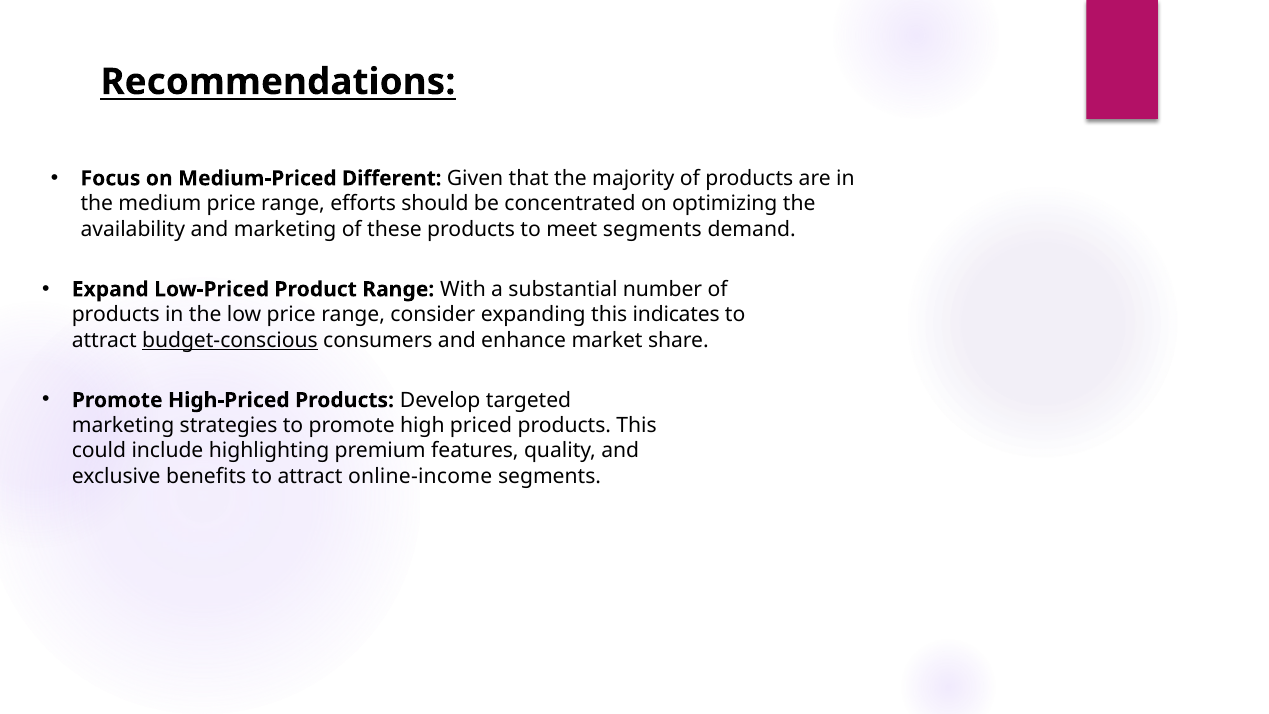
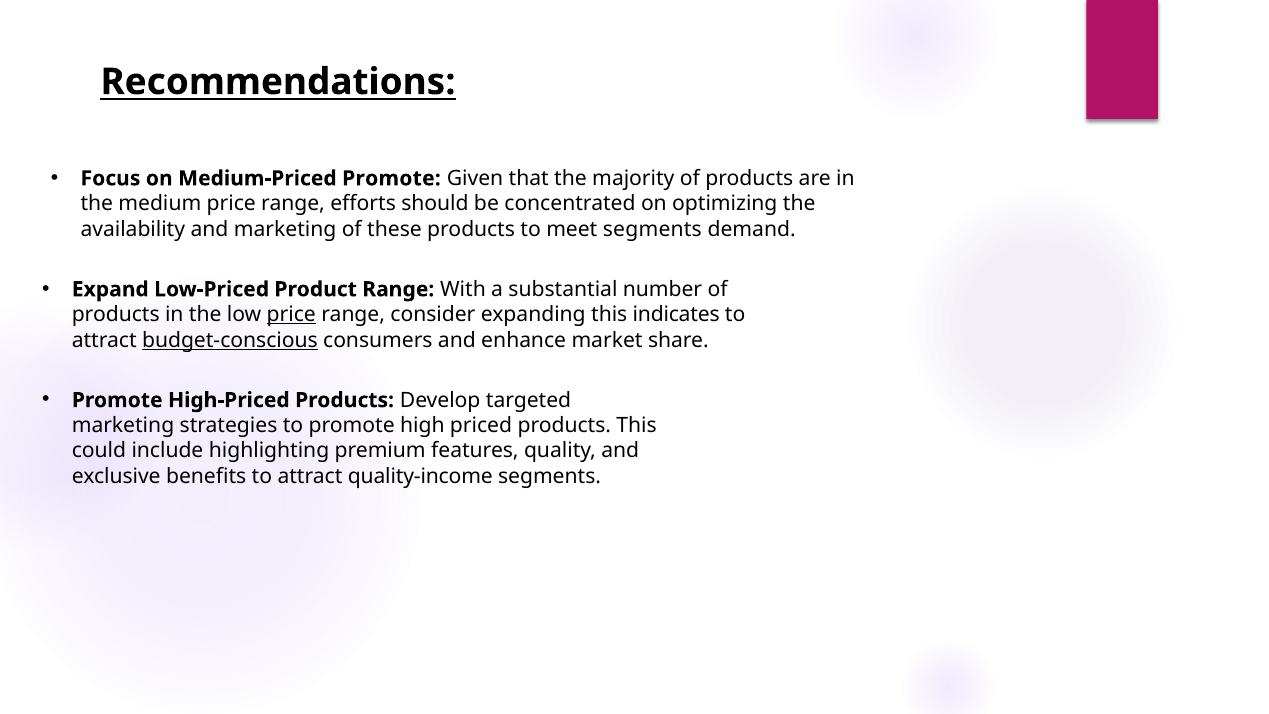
Medium-Priced Different: Different -> Promote
price at (291, 315) underline: none -> present
online-income: online-income -> quality-income
